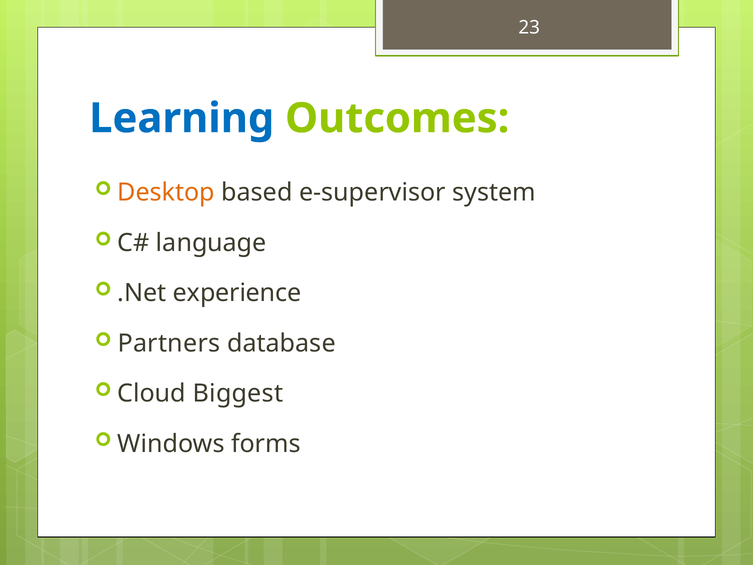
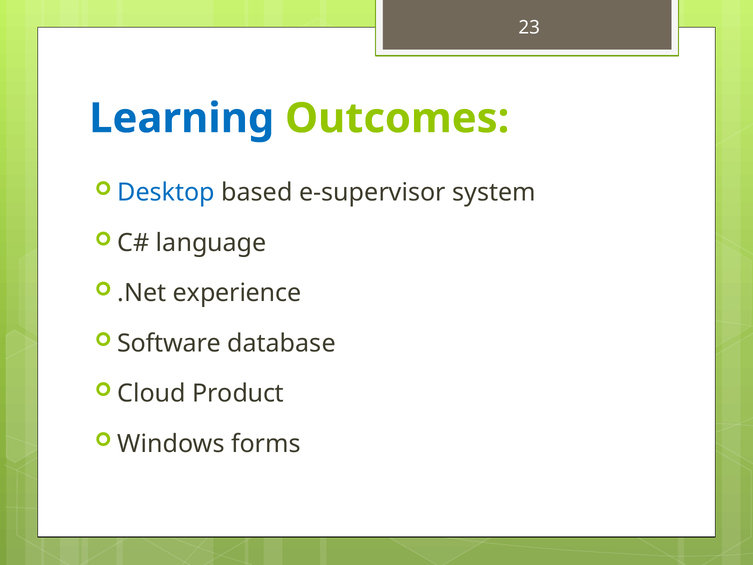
Desktop colour: orange -> blue
Partners: Partners -> Software
Biggest: Biggest -> Product
